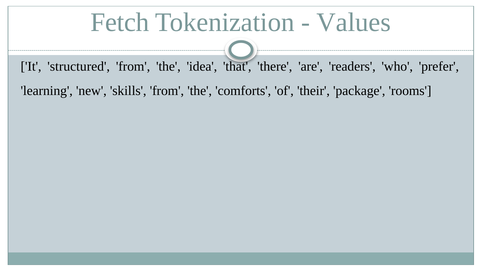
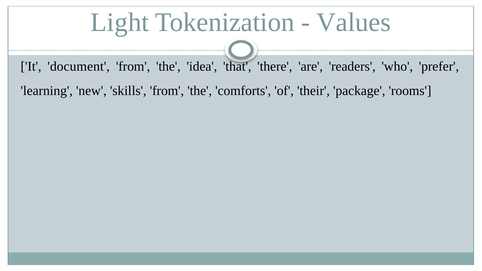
Fetch: Fetch -> Light
structured: structured -> document
